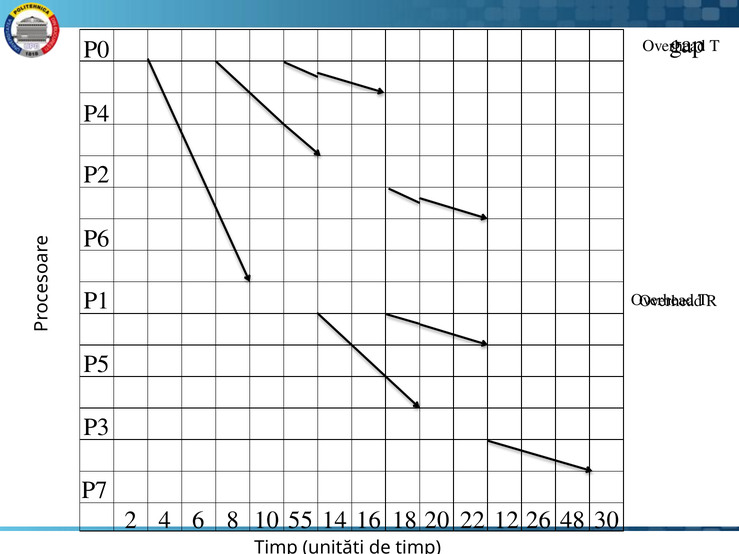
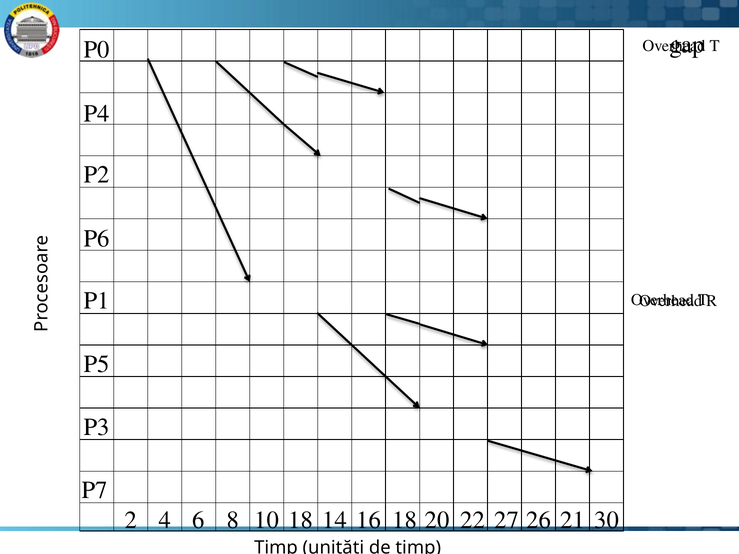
10 55: 55 -> 18
12: 12 -> 27
48: 48 -> 21
